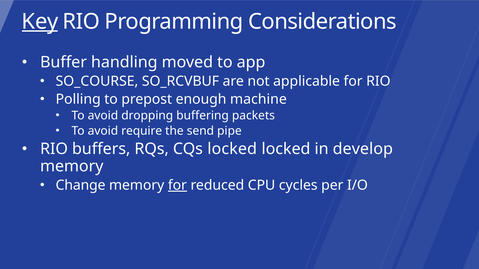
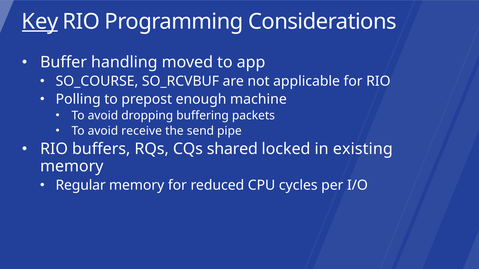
require: require -> receive
CQs locked: locked -> shared
develop: develop -> existing
Change: Change -> Regular
for at (177, 186) underline: present -> none
